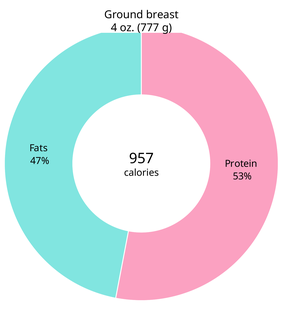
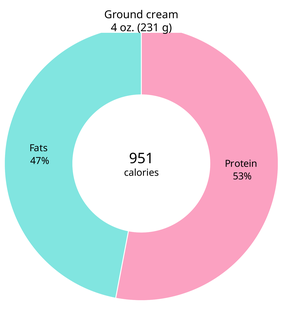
breast: breast -> cream
777: 777 -> 231
957: 957 -> 951
